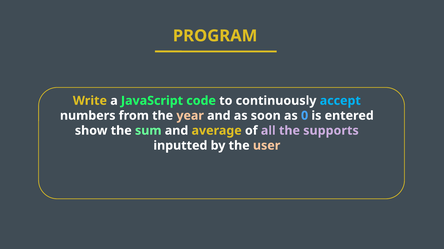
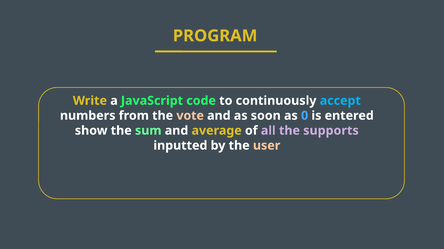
year: year -> vote
